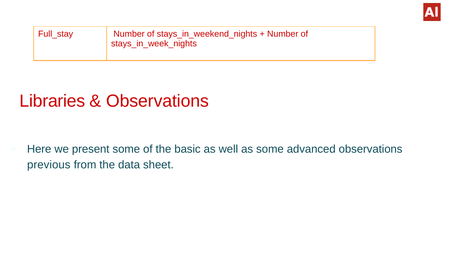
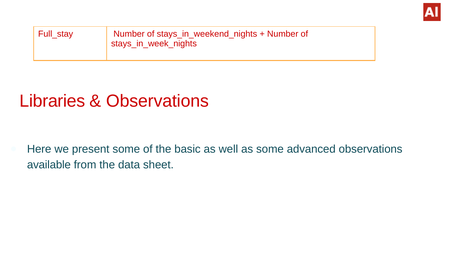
previous: previous -> available
